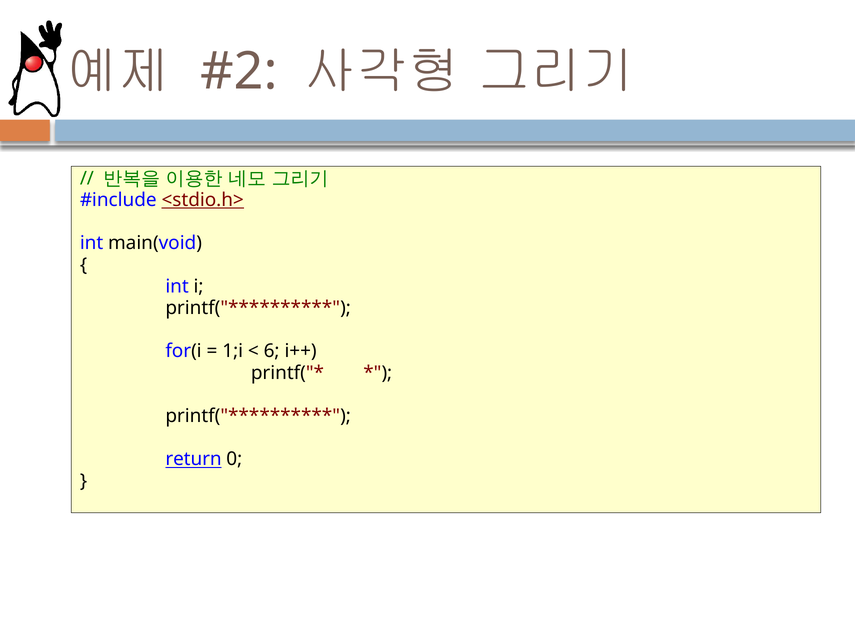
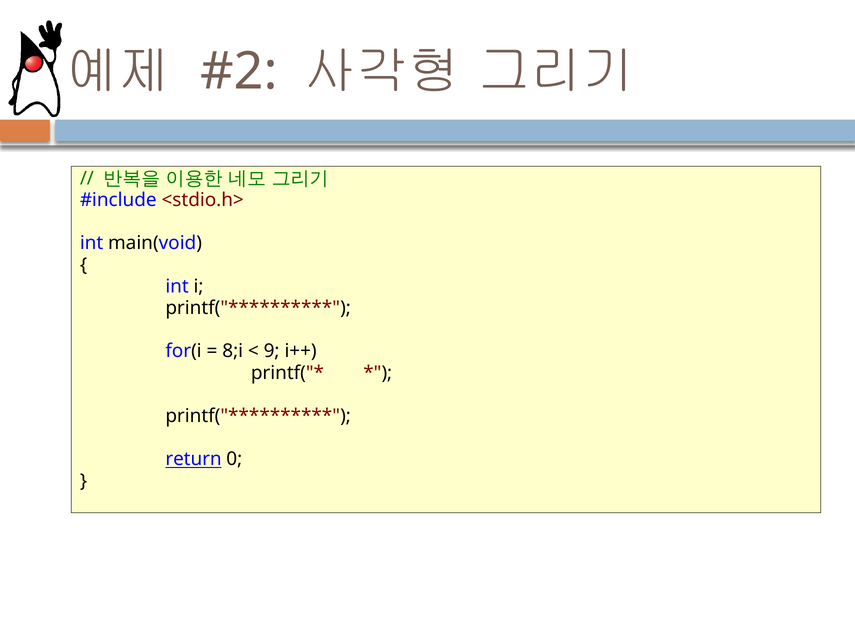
<stdio.h> underline: present -> none
1;i: 1;i -> 8;i
6: 6 -> 9
